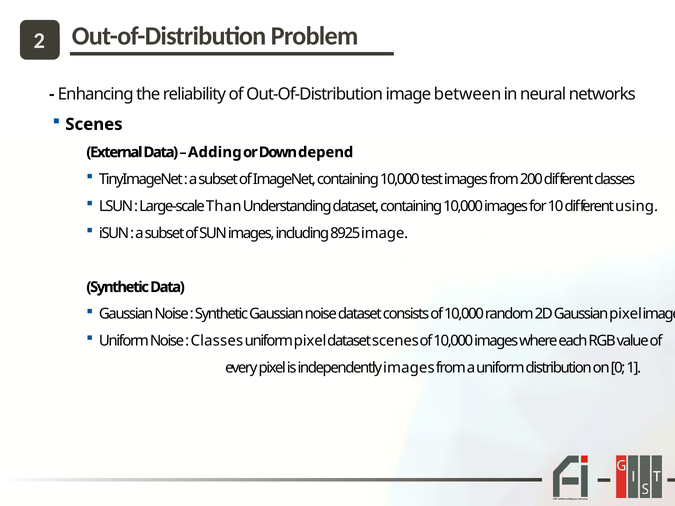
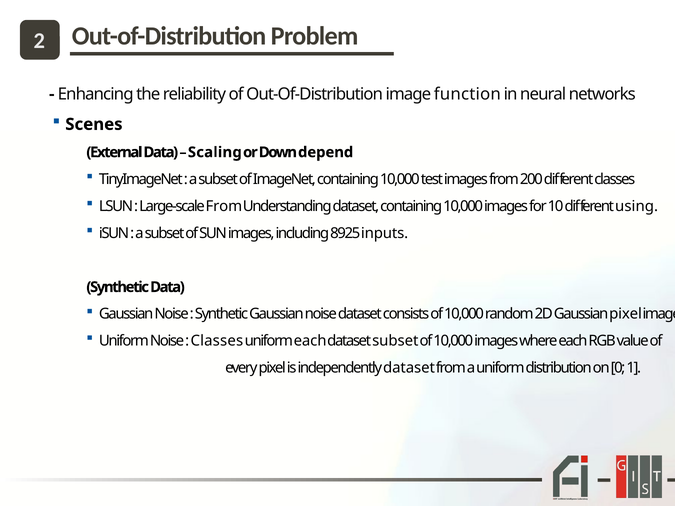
between: between -> function
Adding: Adding -> Scaling
Large-scale Than: Than -> From
8925 image: image -> inputs
uniform pixel: pixel -> each
dataset scenes: scenes -> subset
independently images: images -> dataset
